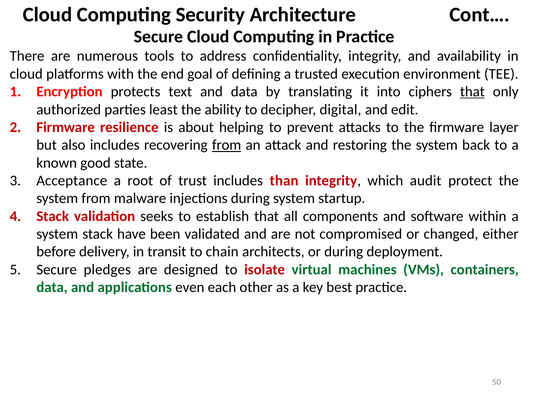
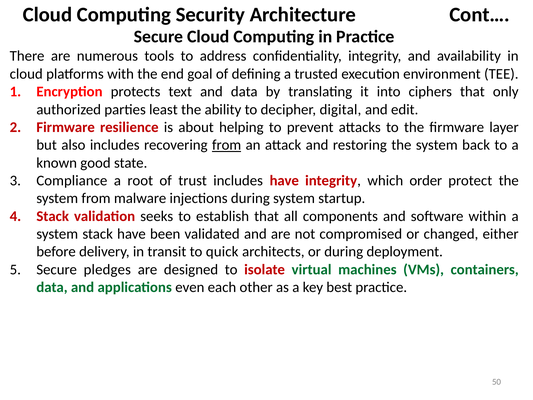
that at (472, 92) underline: present -> none
Acceptance: Acceptance -> Compliance
includes than: than -> have
audit: audit -> order
chain: chain -> quick
